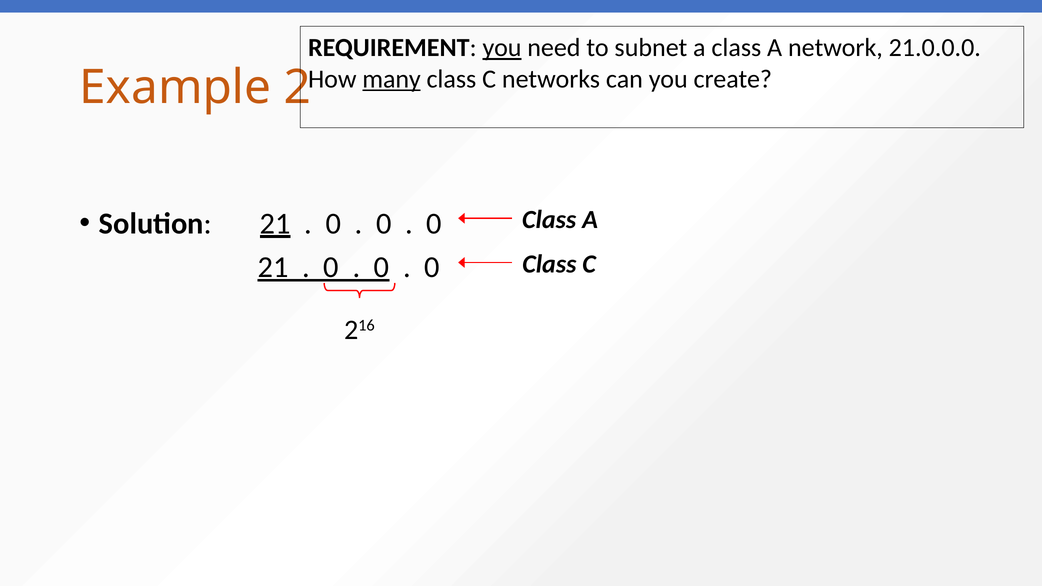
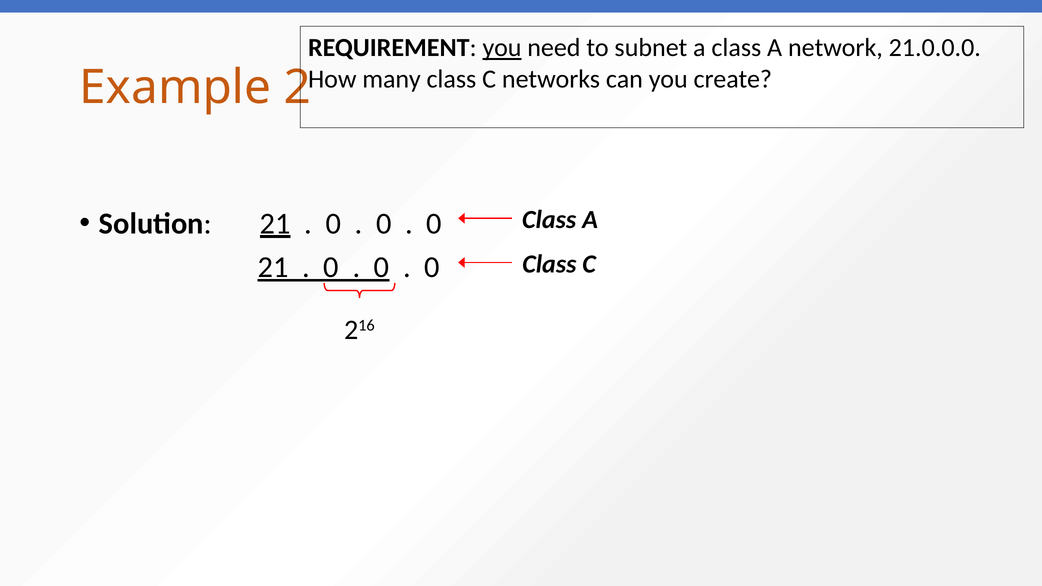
many underline: present -> none
